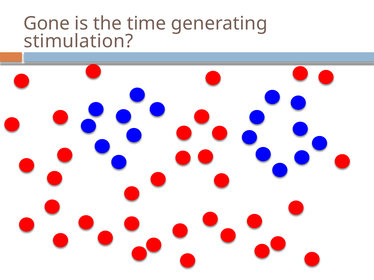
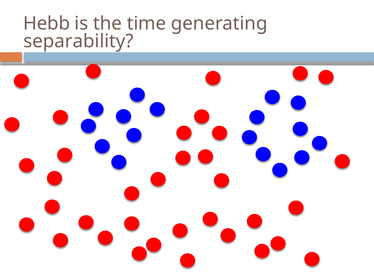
Gone: Gone -> Hebb
stimulation: stimulation -> separability
